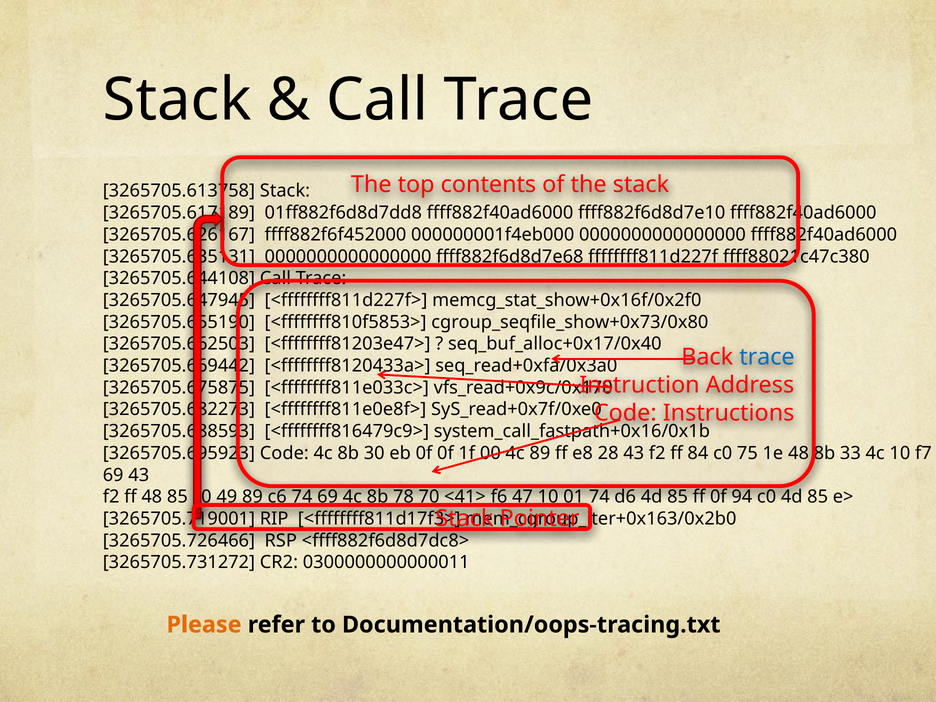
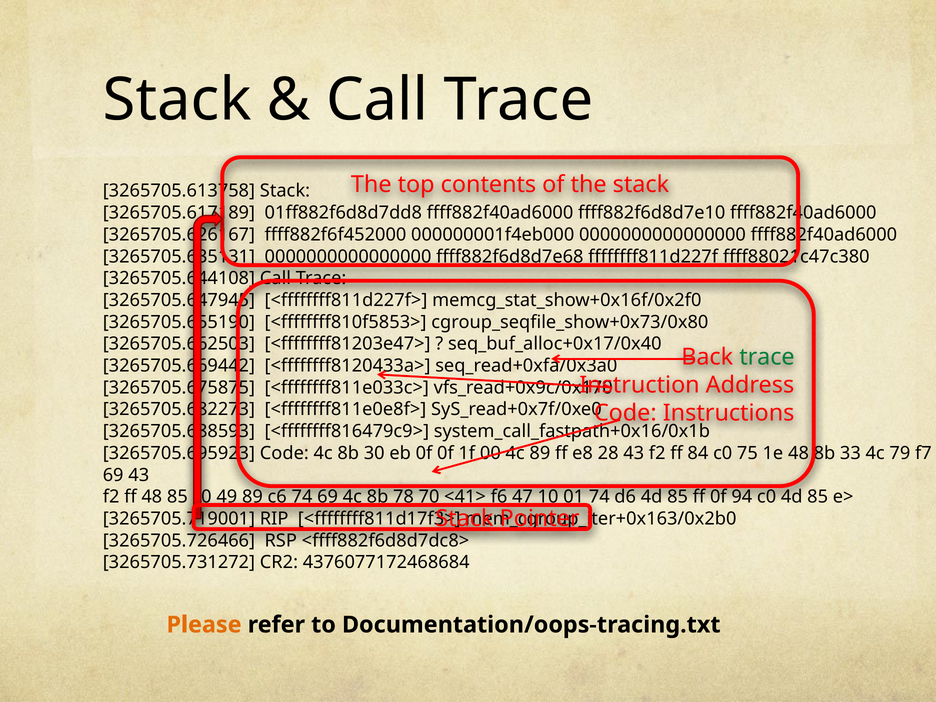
trace at (767, 357) colour: blue -> green
4c 10: 10 -> 79
0300000000000011: 0300000000000011 -> 4376077172468684
